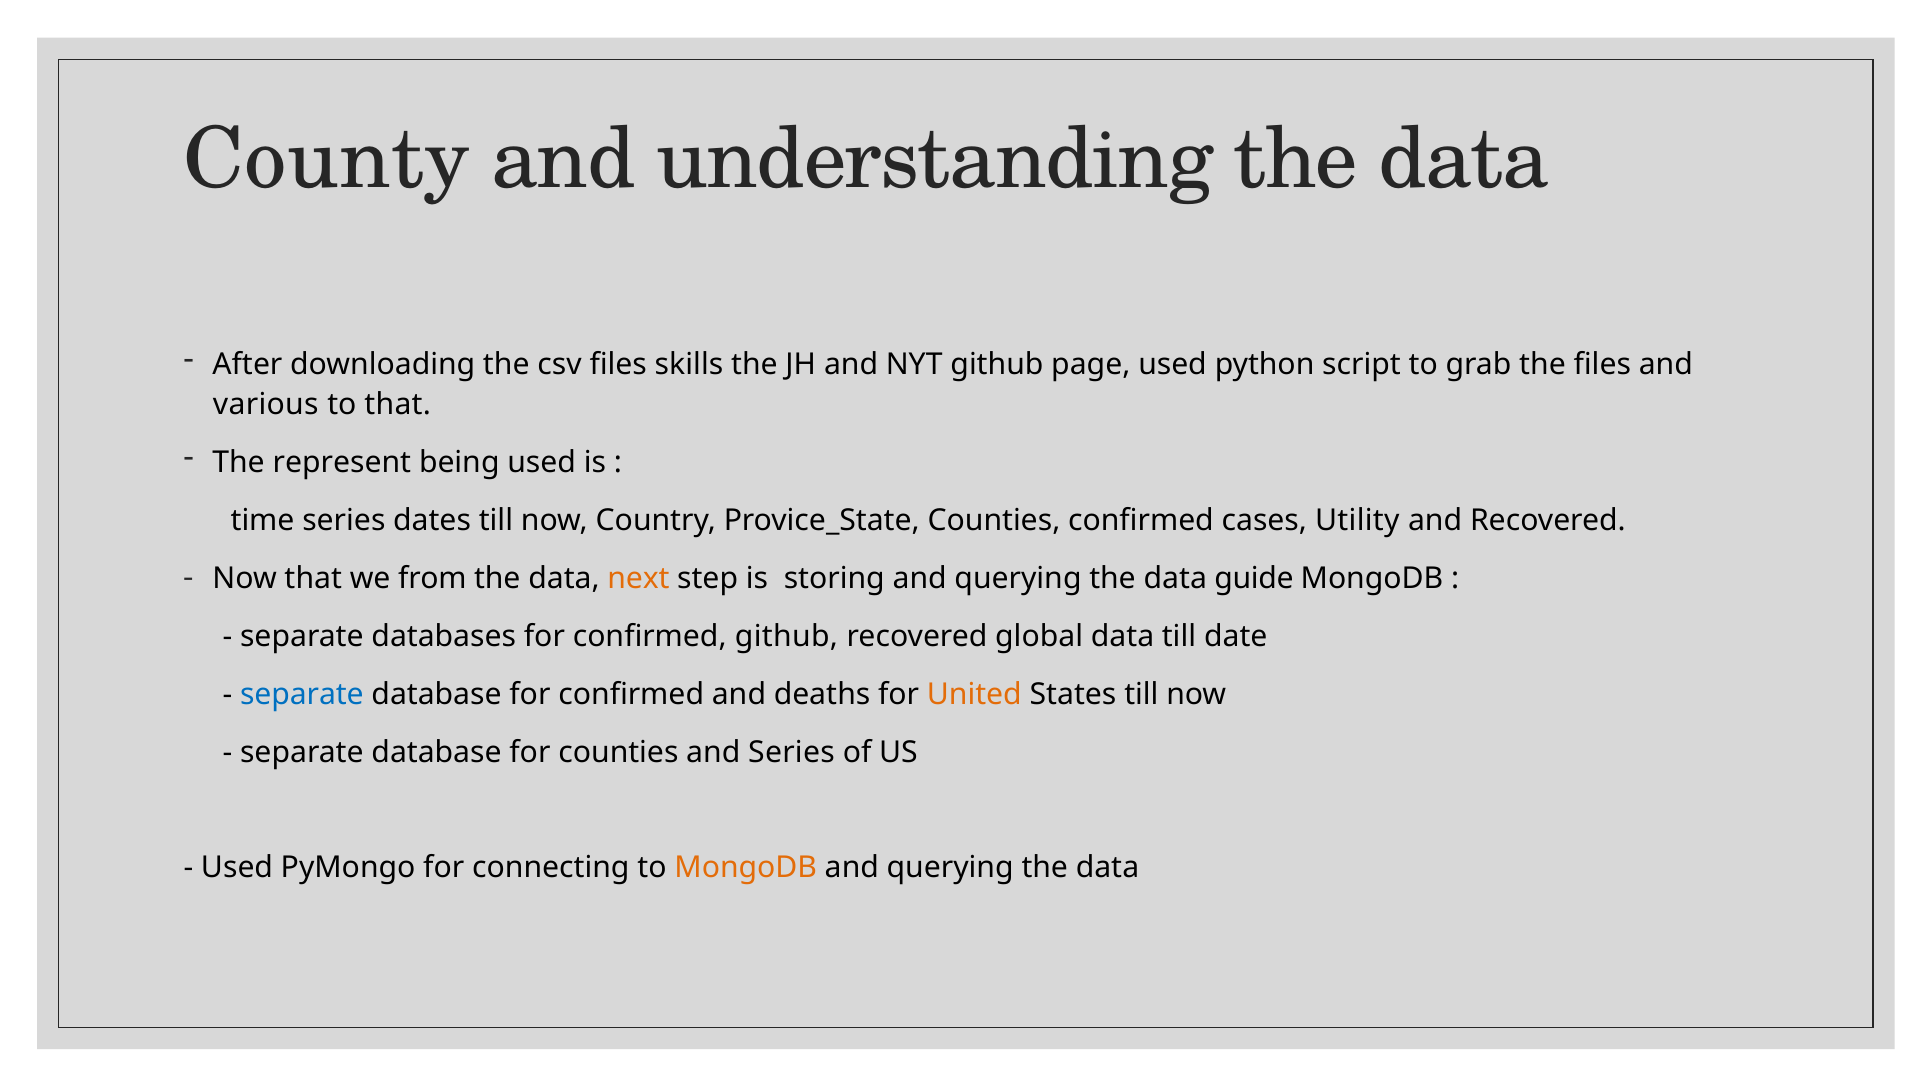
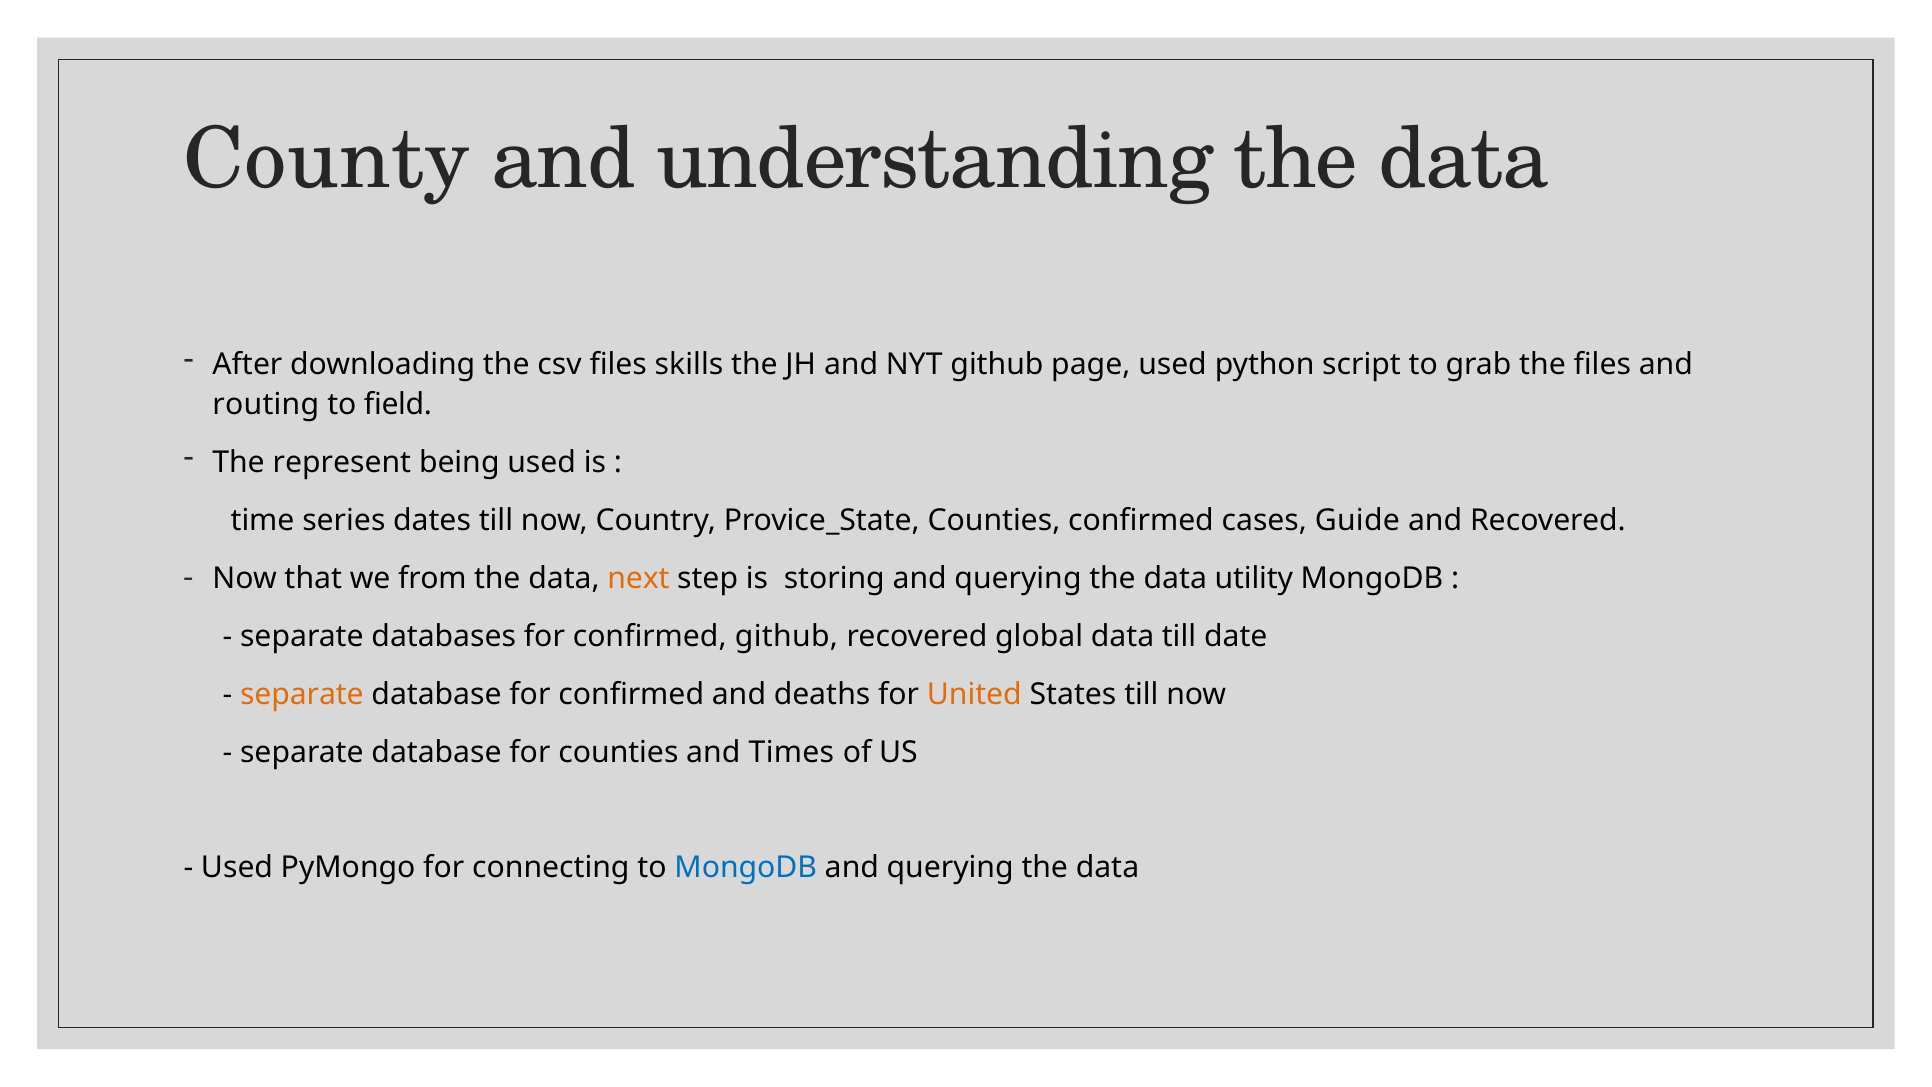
various: various -> routing
to that: that -> field
Utility: Utility -> Guide
guide: guide -> utility
separate at (302, 694) colour: blue -> orange
and Series: Series -> Times
MongoDB at (746, 868) colour: orange -> blue
